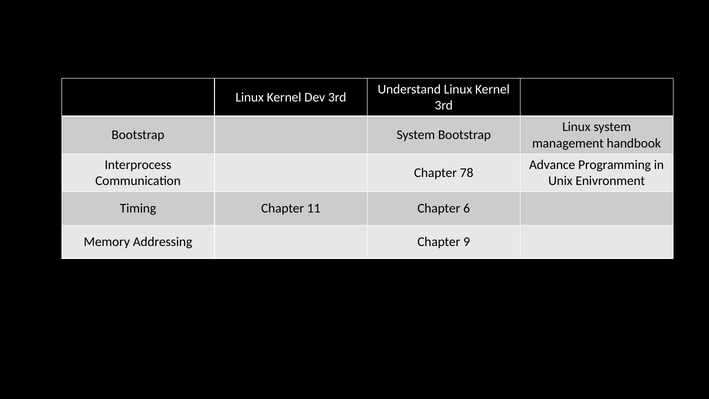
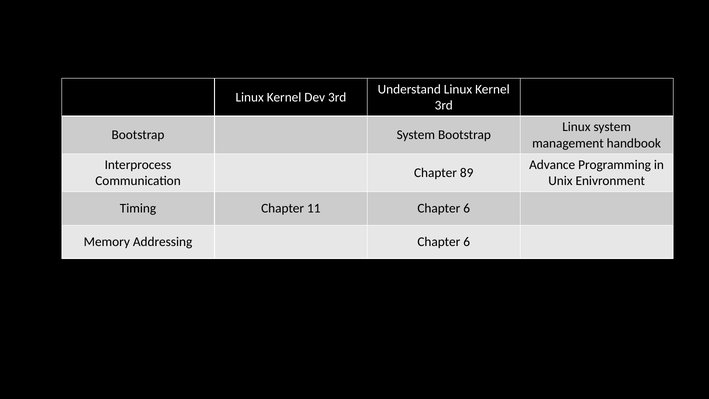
78: 78 -> 89
Addressing Chapter 9: 9 -> 6
